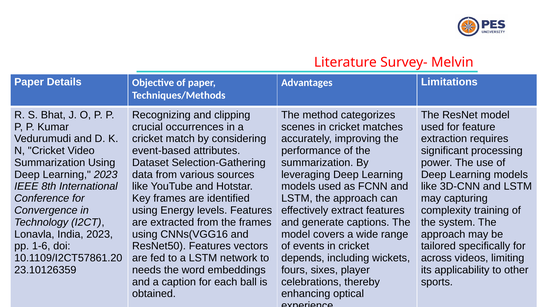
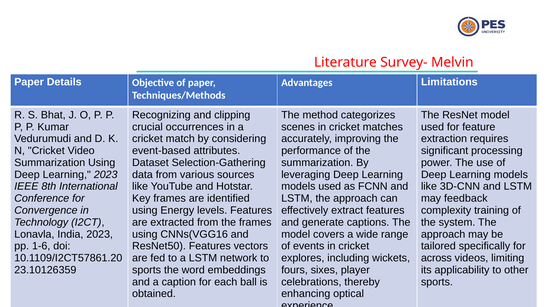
capturing: capturing -> feedback
depends: depends -> explores
needs at (147, 270): needs -> sports
